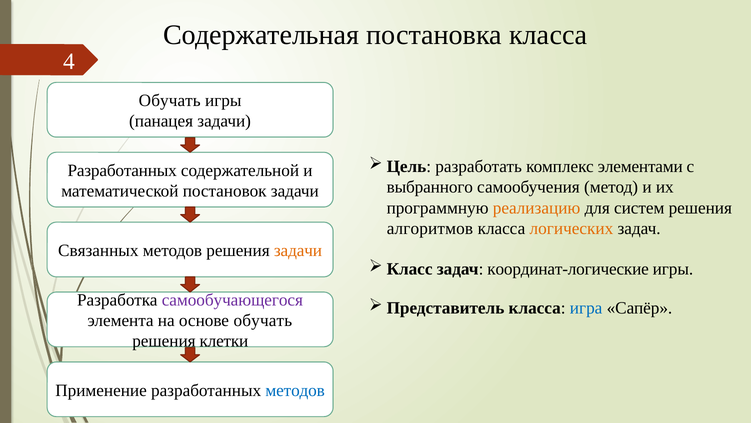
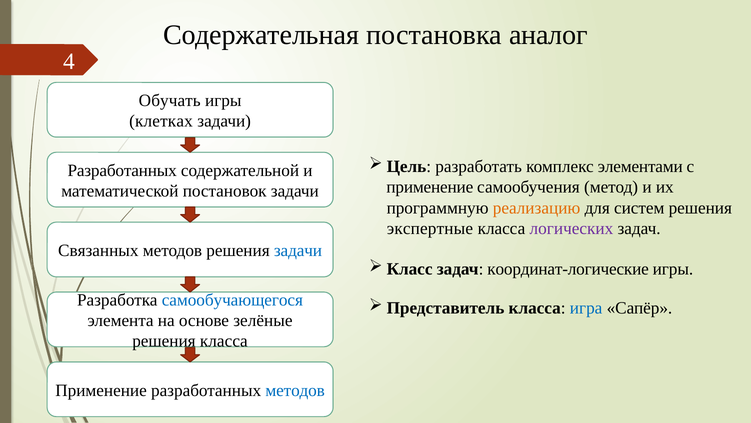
постановка класса: класса -> аналог
панацея: панацея -> клетках
выбранного at (430, 187): выбранного -> применение
алгоритмов: алгоритмов -> экспертные
логических colour: orange -> purple
задачи at (298, 250) colour: orange -> blue
самообучающегося colour: purple -> blue
основе обучать: обучать -> зелёные
решения клетки: клетки -> класса
